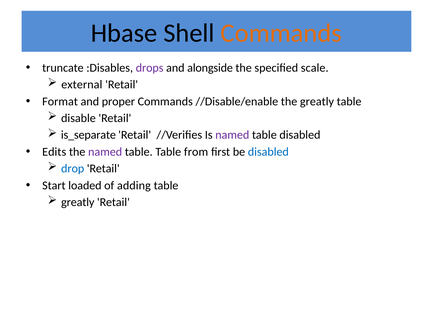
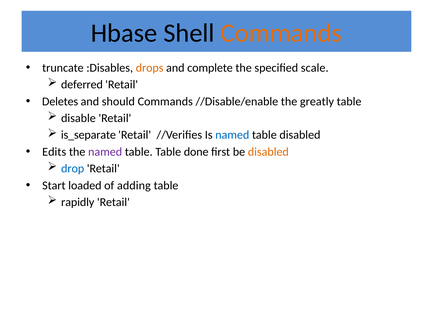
drops colour: purple -> orange
alongside: alongside -> complete
external: external -> deferred
Format: Format -> Deletes
proper: proper -> should
named at (232, 135) colour: purple -> blue
from: from -> done
disabled at (268, 152) colour: blue -> orange
greatly at (78, 203): greatly -> rapidly
